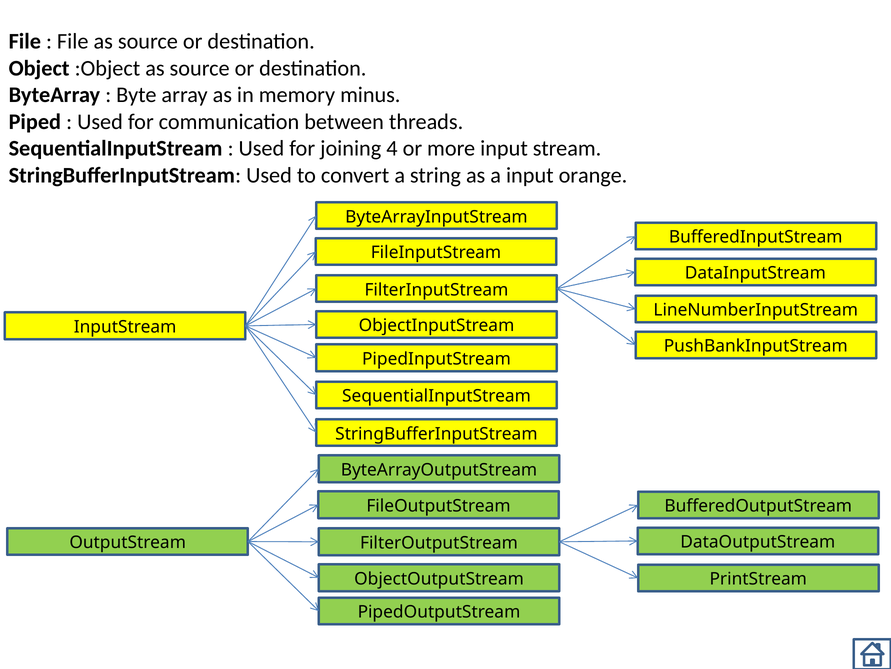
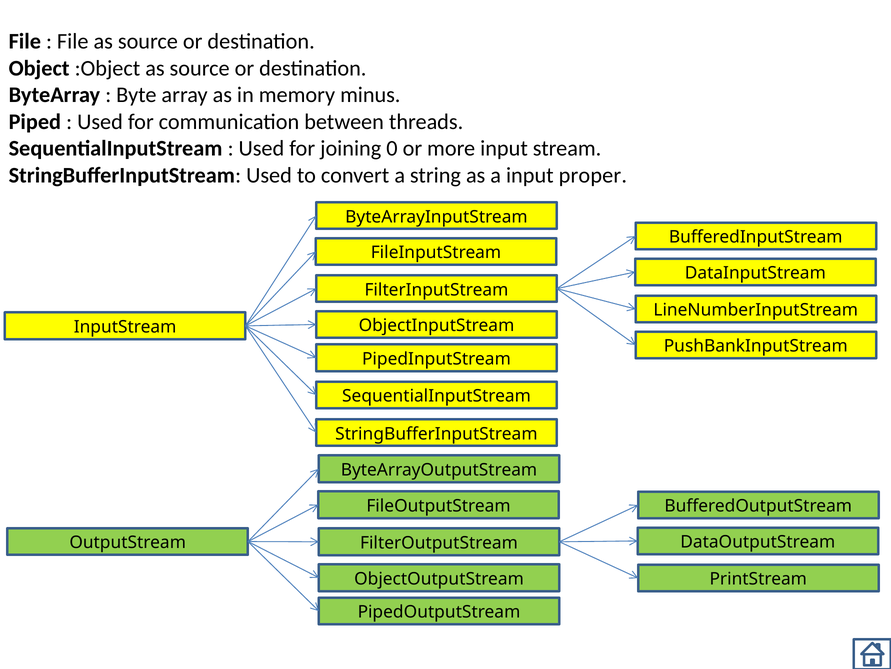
4: 4 -> 0
orange: orange -> proper
